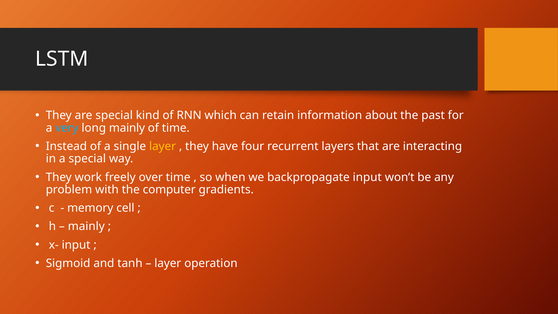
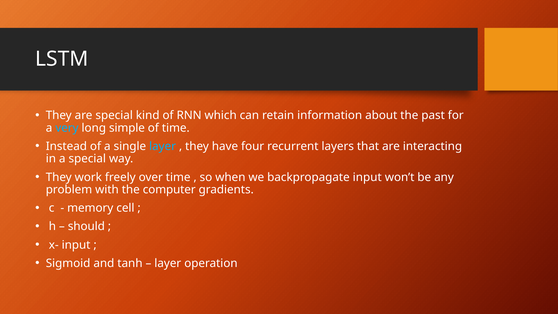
long mainly: mainly -> simple
layer at (163, 146) colour: yellow -> light blue
mainly at (86, 226): mainly -> should
